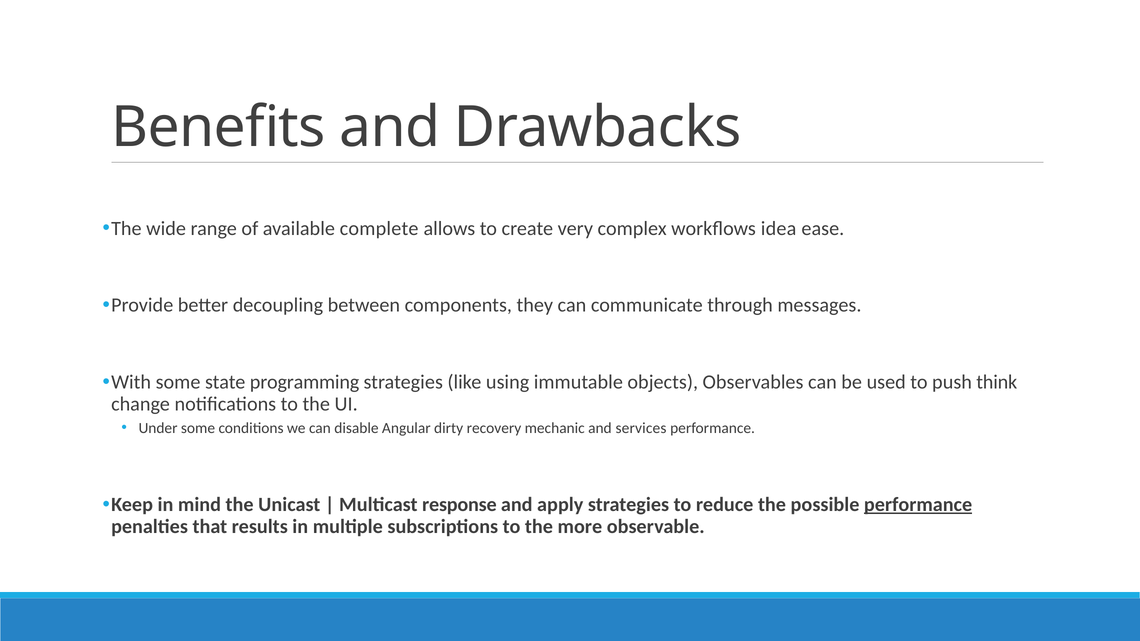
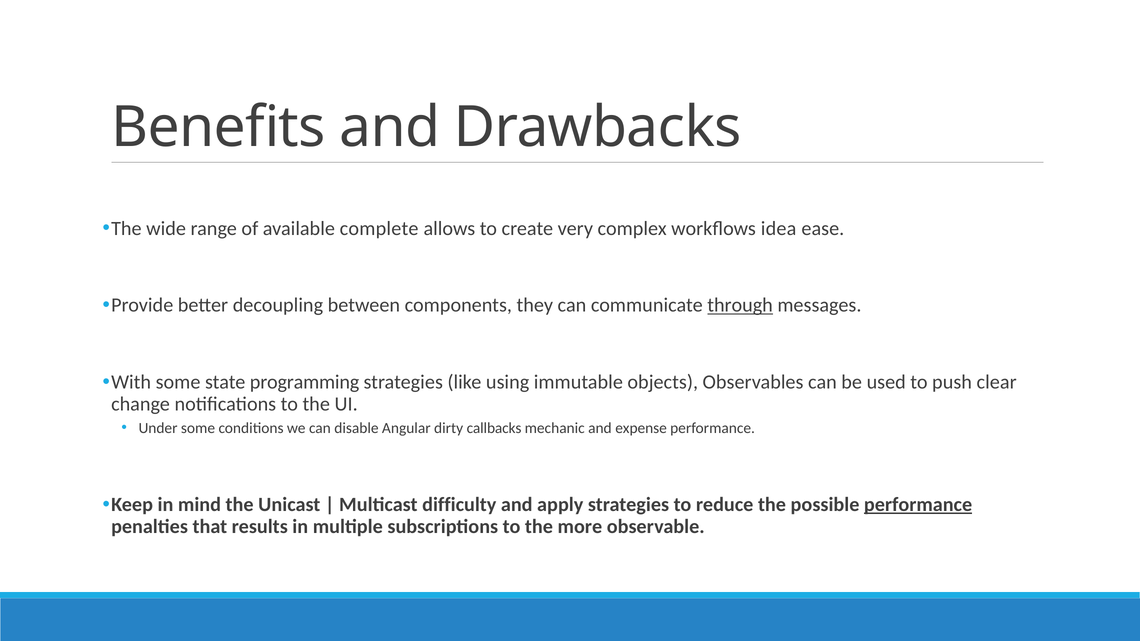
through underline: none -> present
think: think -> clear
recovery: recovery -> callbacks
services: services -> expense
response: response -> difficulty
